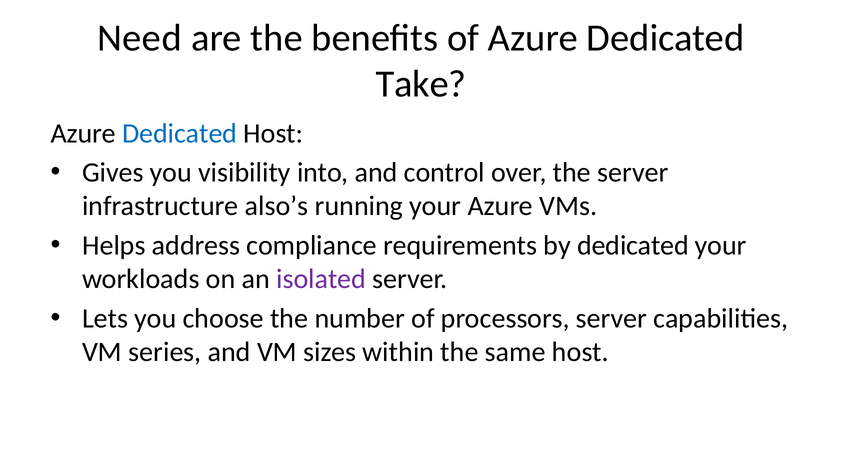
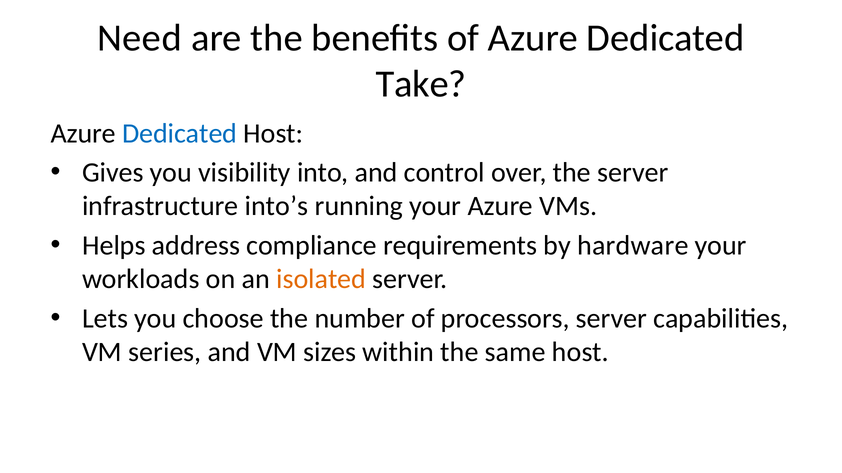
also’s: also’s -> into’s
by dedicated: dedicated -> hardware
isolated colour: purple -> orange
